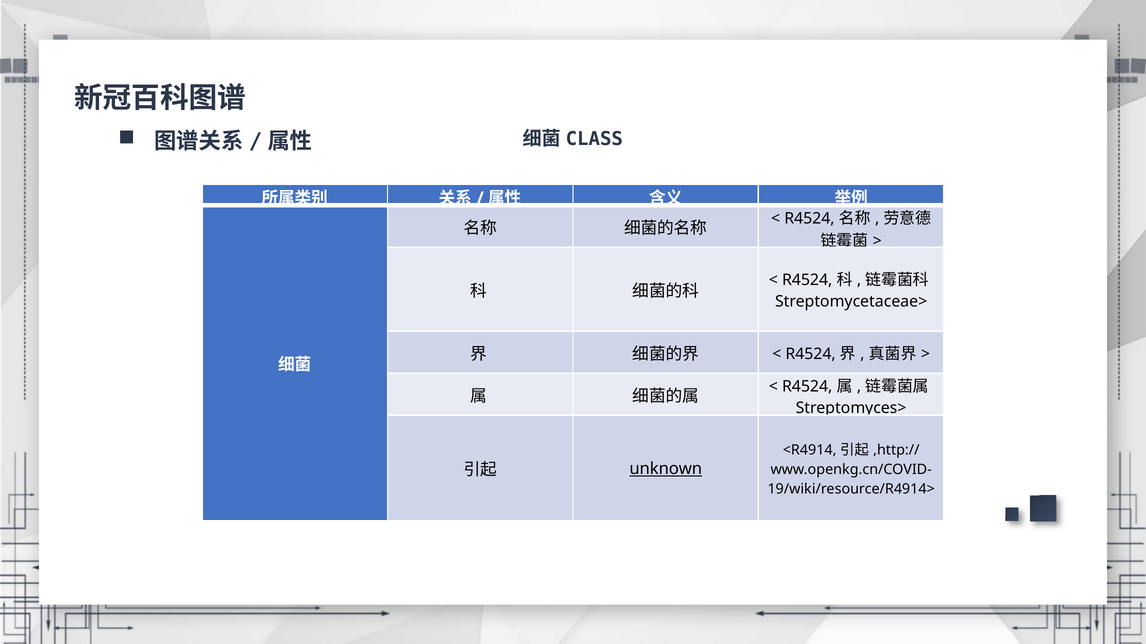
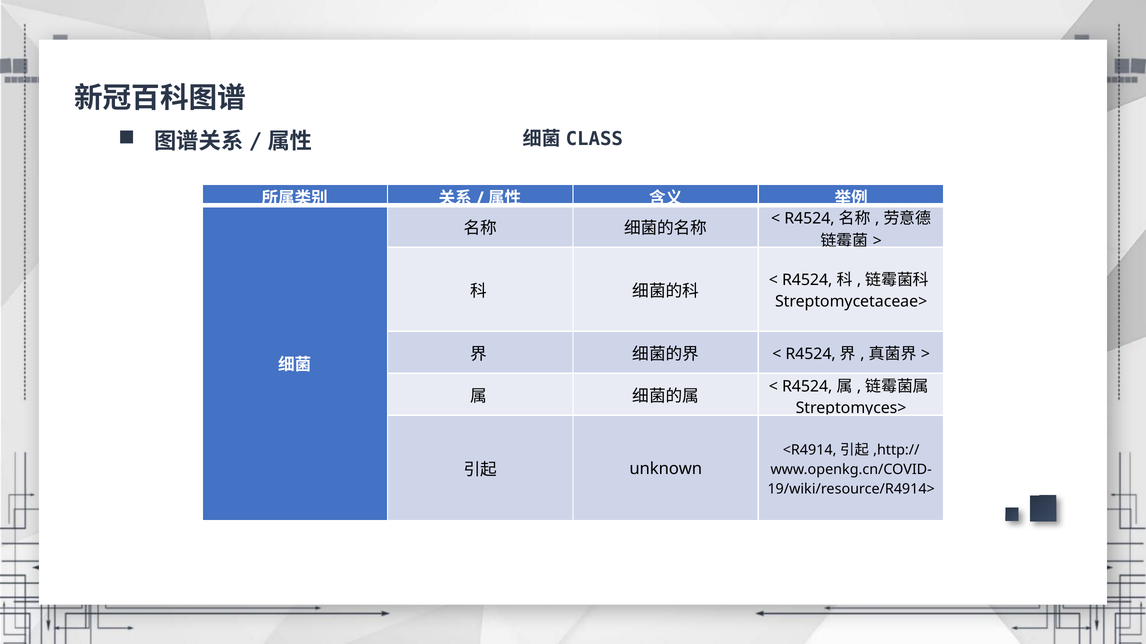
unknown underline: present -> none
